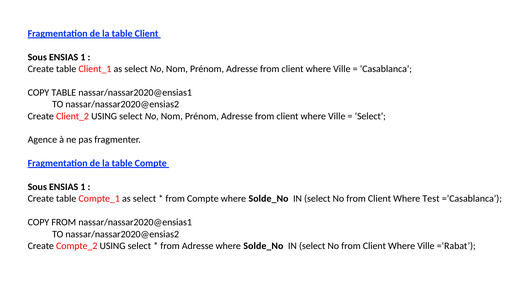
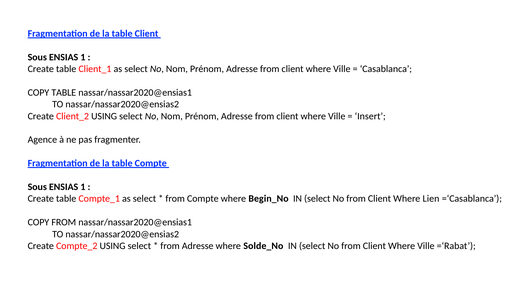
Select at (370, 116): Select -> Insert
Compte where Solde_No: Solde_No -> Begin_No
Test: Test -> Lien
